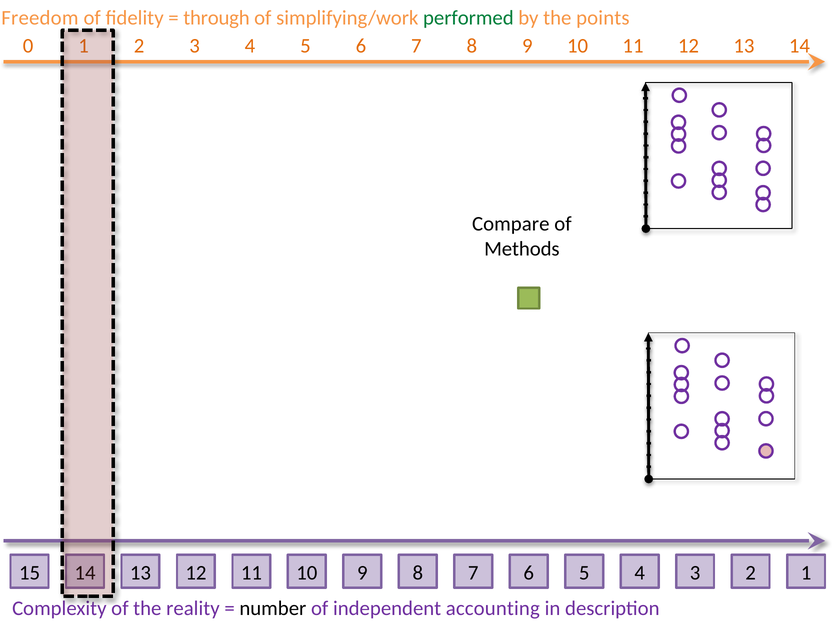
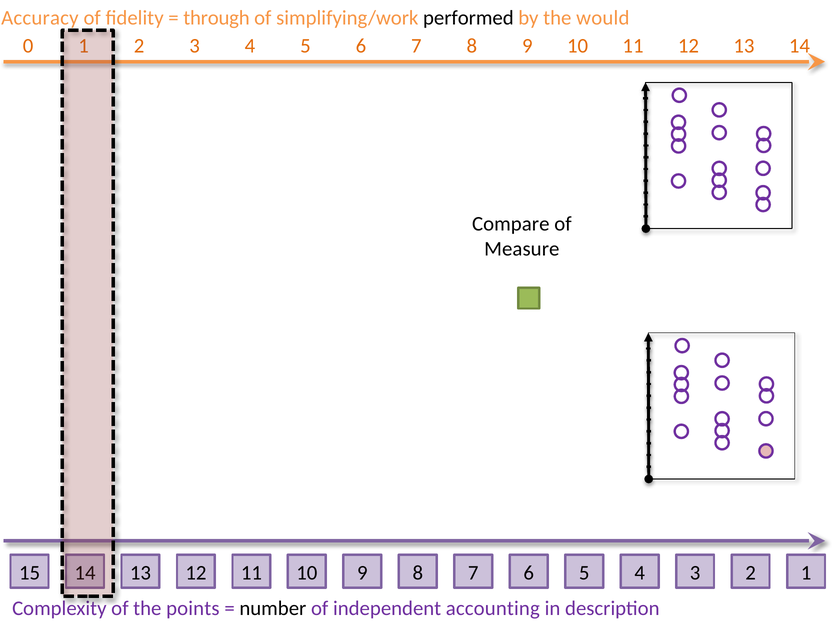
Freedom: Freedom -> Accuracy
performed colour: green -> black
points: points -> would
Methods: Methods -> Measure
reality: reality -> points
